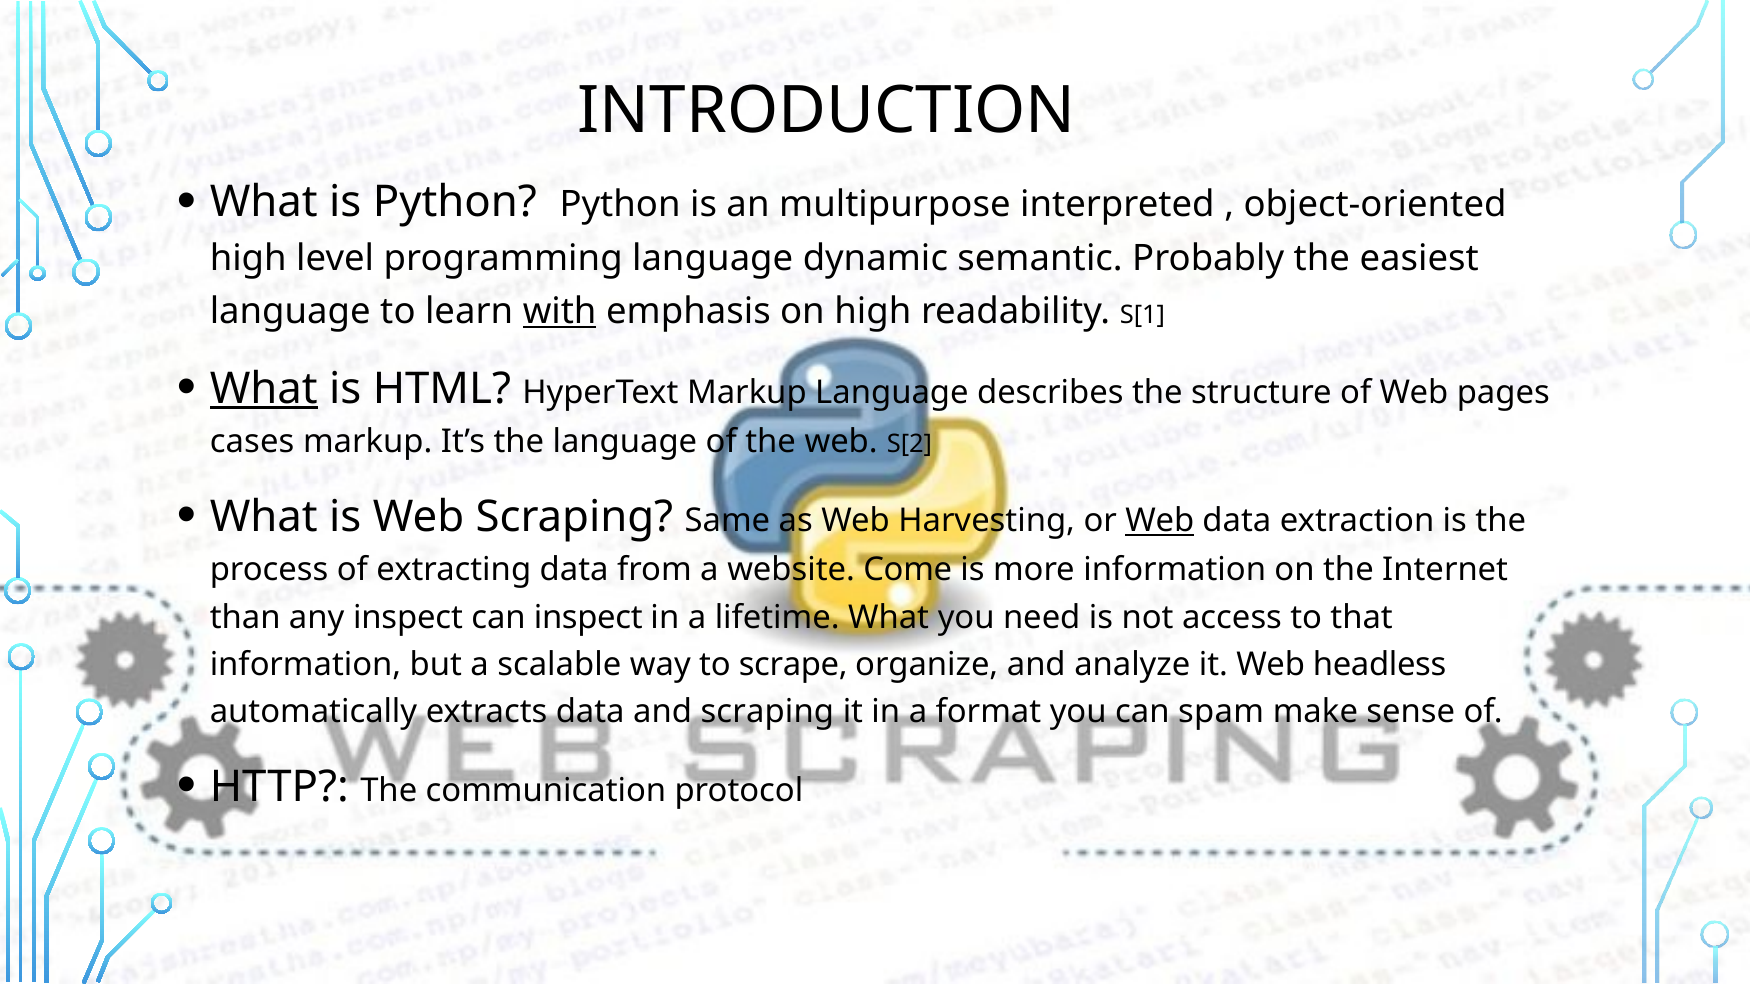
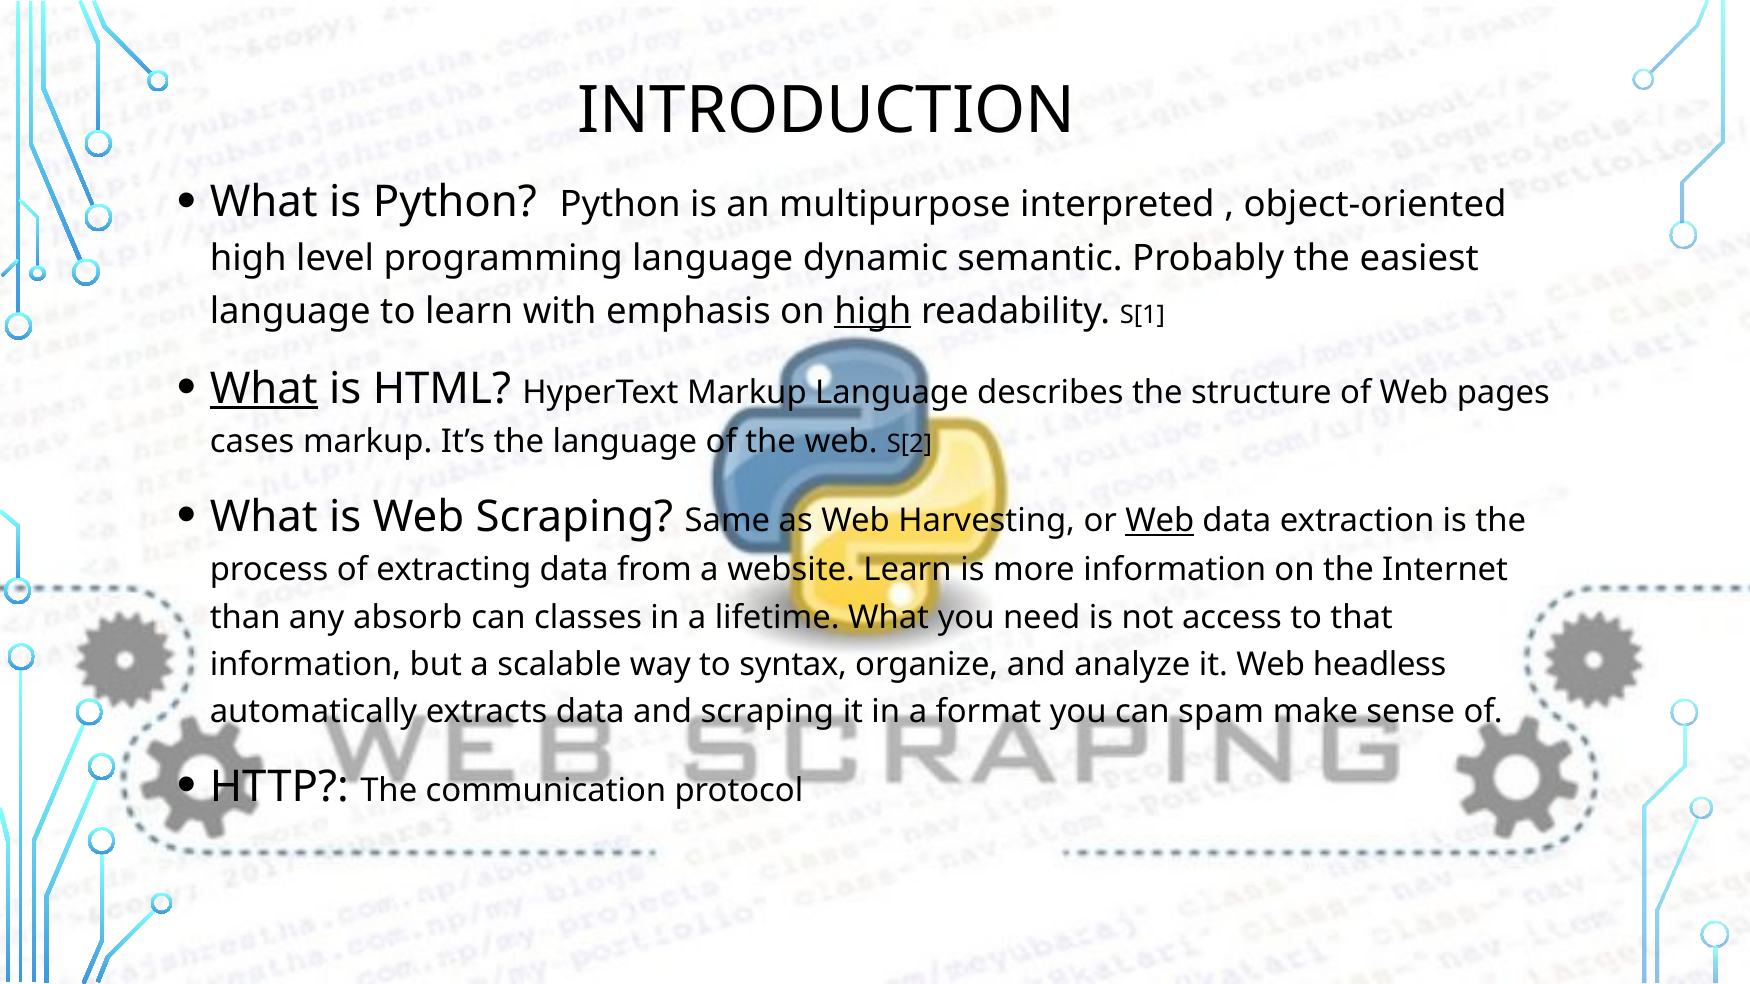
with underline: present -> none
high at (873, 311) underline: none -> present
website Come: Come -> Learn
any inspect: inspect -> absorb
can inspect: inspect -> classes
scrape: scrape -> syntax
